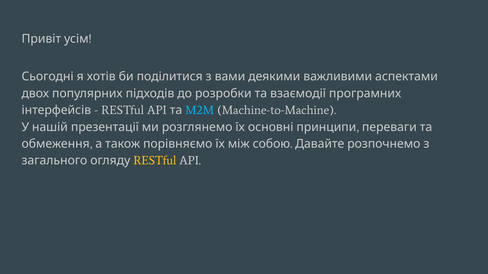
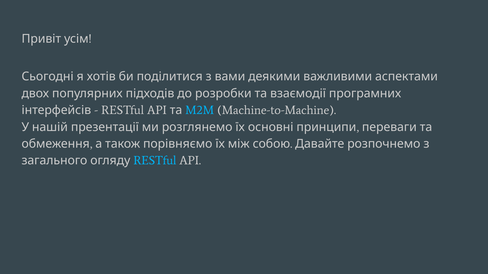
RESTful at (155, 161) colour: yellow -> light blue
